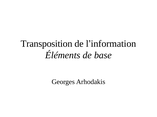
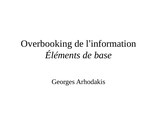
Transposition: Transposition -> Overbooking
